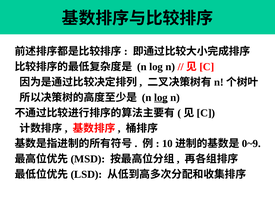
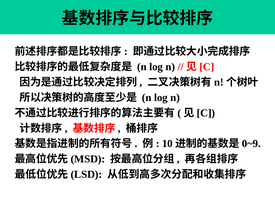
log at (161, 98) underline: present -> none
